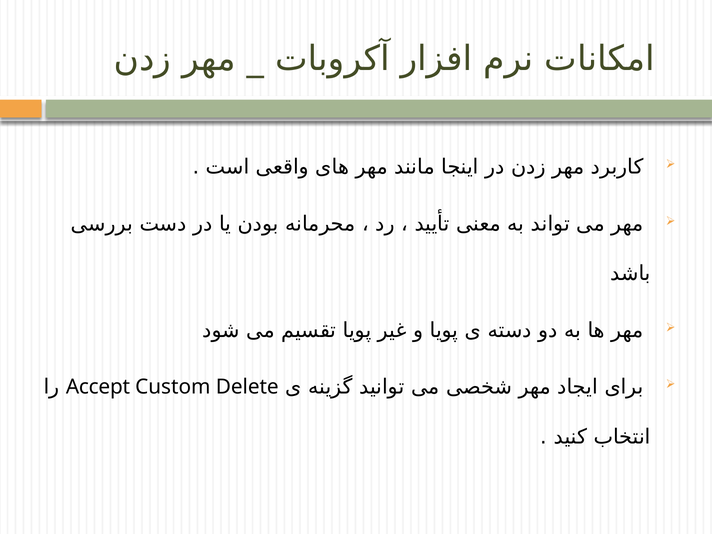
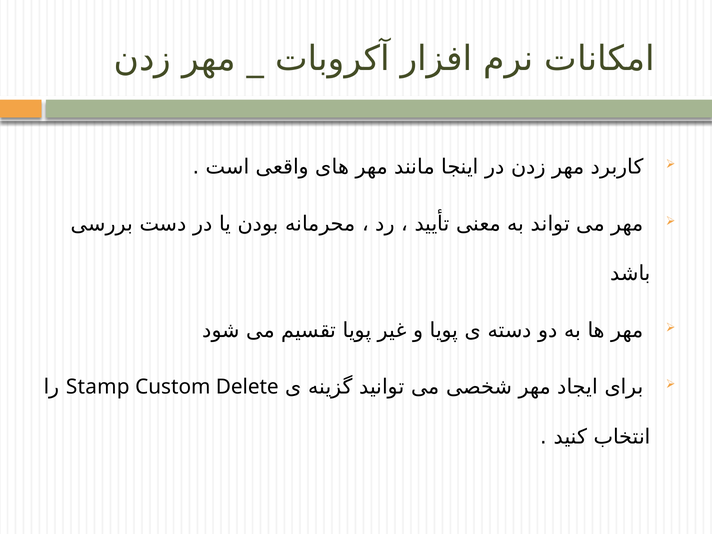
Accept: Accept -> Stamp
